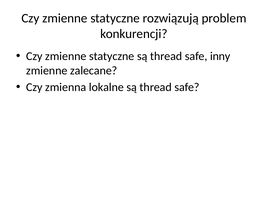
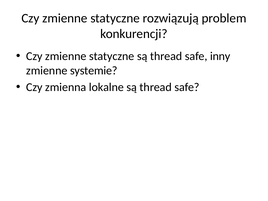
zalecane: zalecane -> systemie
